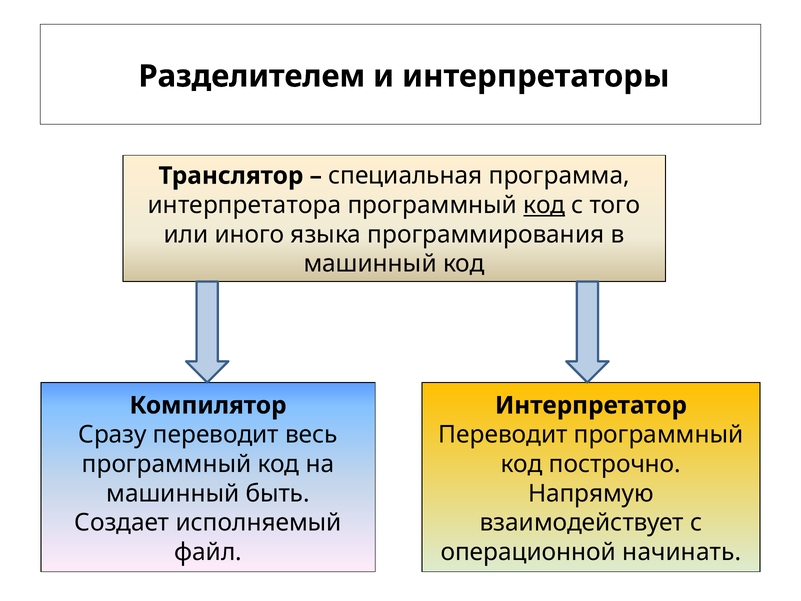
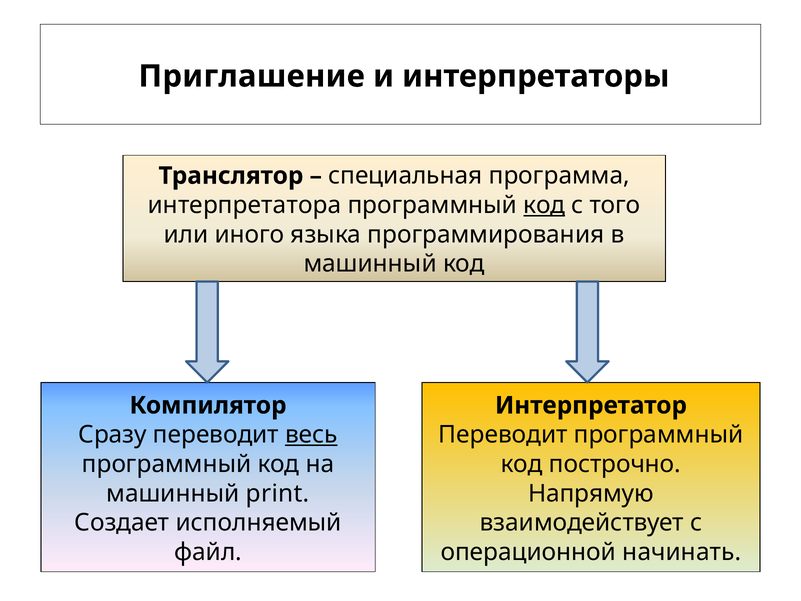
Разделителем: Разделителем -> Приглашение
весь underline: none -> present
быть: быть -> print
